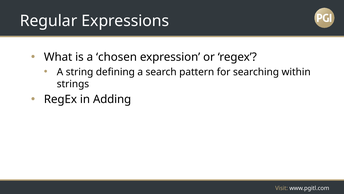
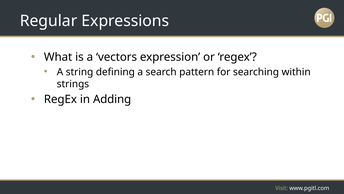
chosen: chosen -> vectors
